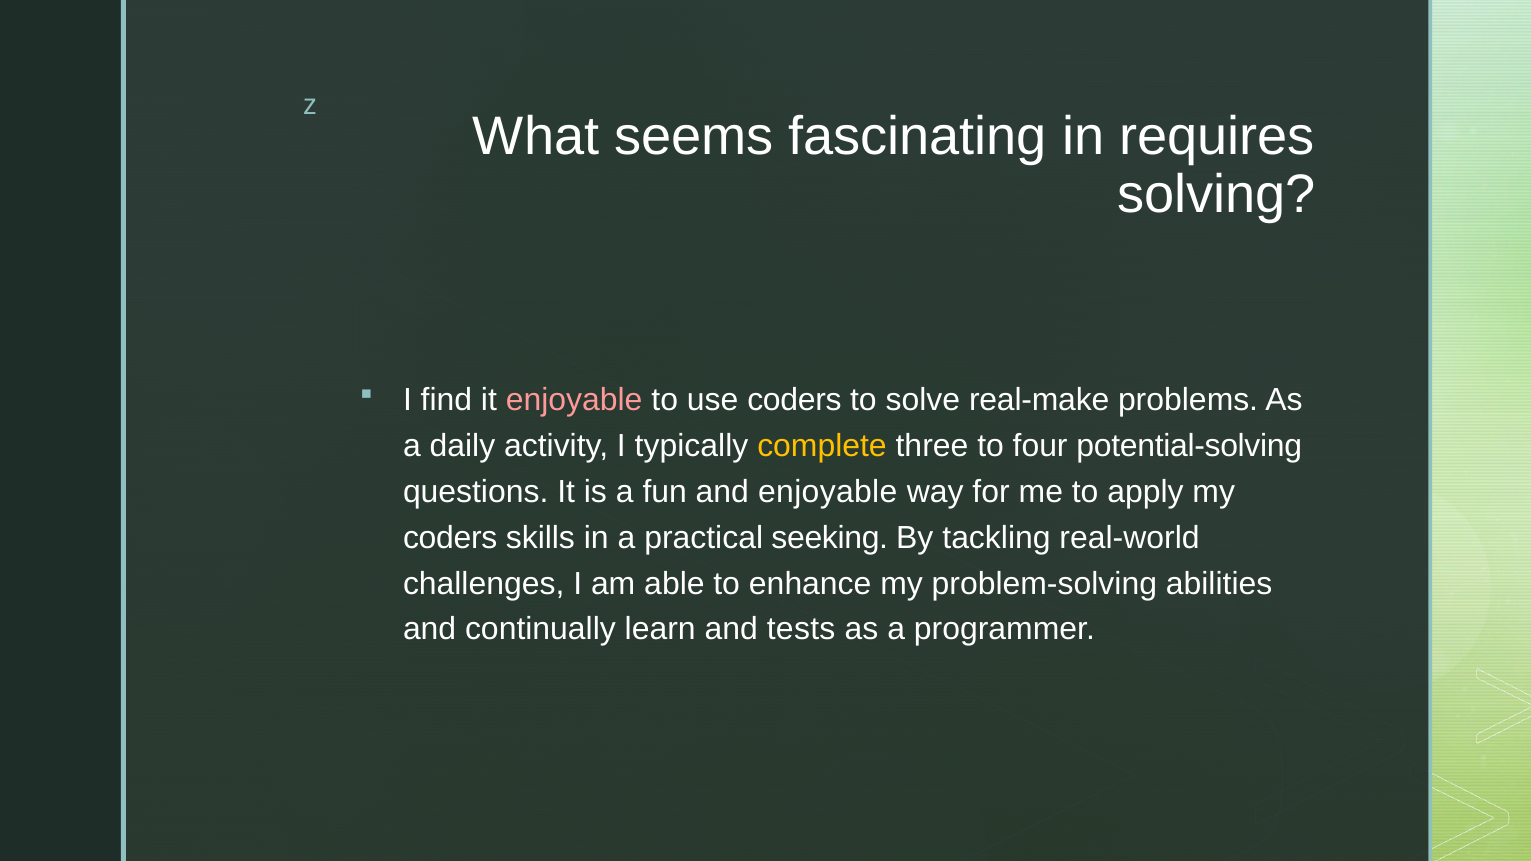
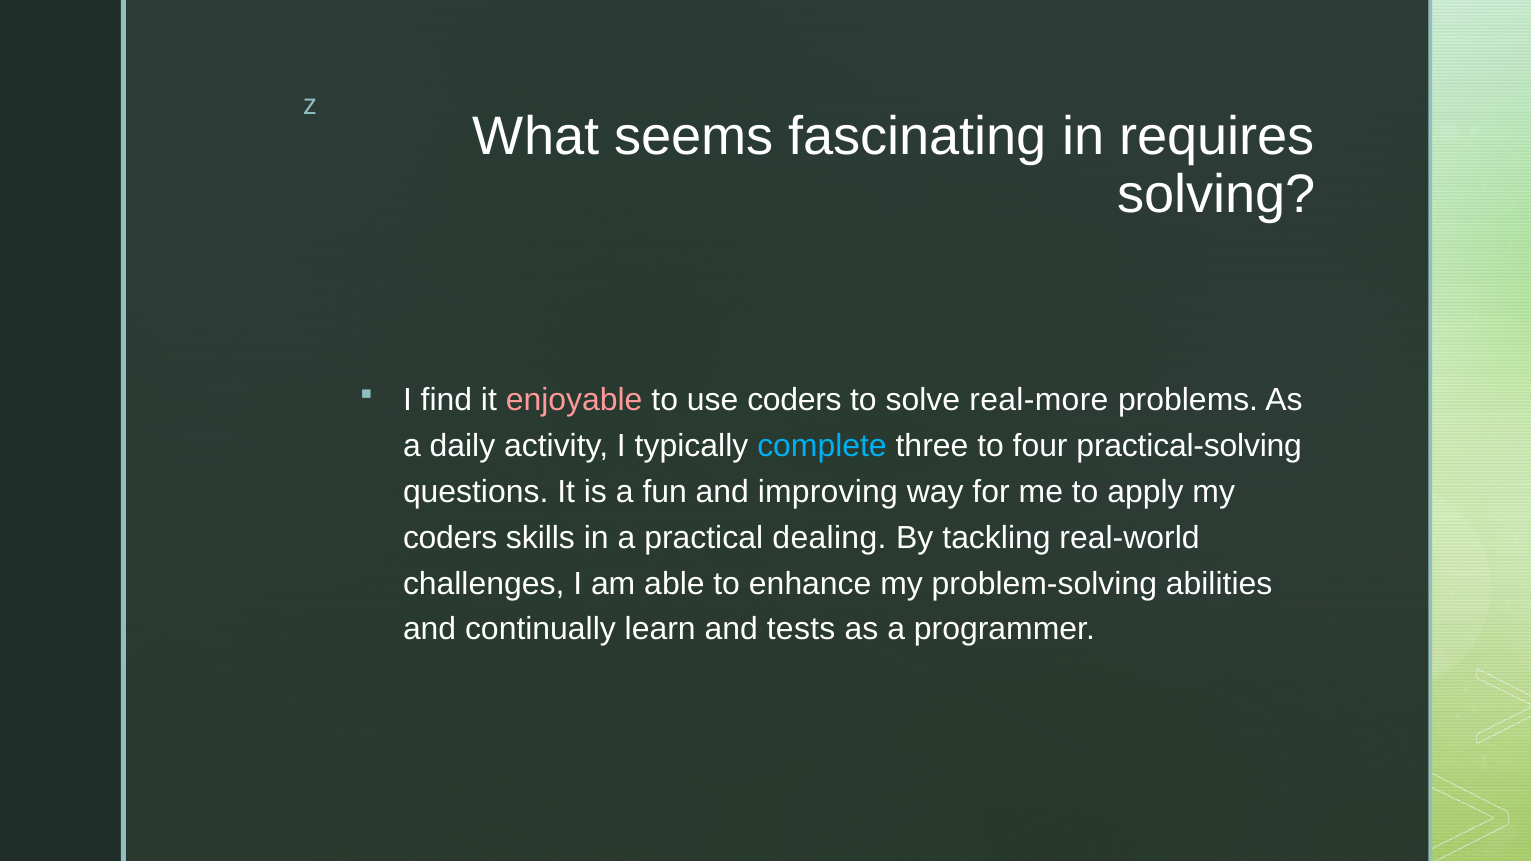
real-make: real-make -> real-more
complete colour: yellow -> light blue
potential-solving: potential-solving -> practical-solving
and enjoyable: enjoyable -> improving
seeking: seeking -> dealing
